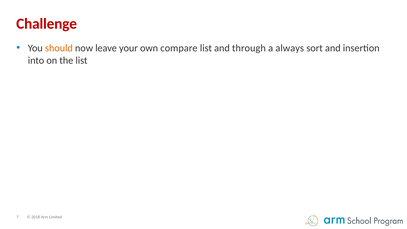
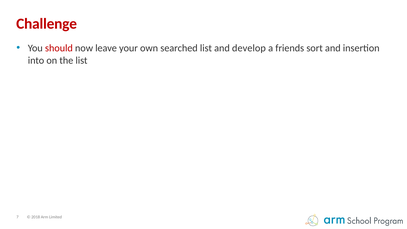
should colour: orange -> red
compare: compare -> searched
through: through -> develop
always: always -> friends
